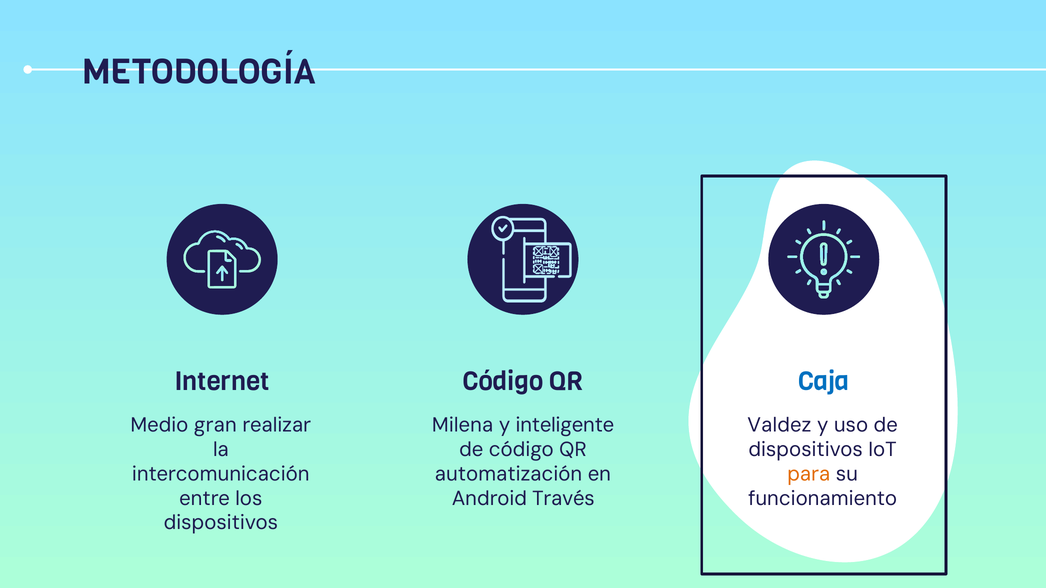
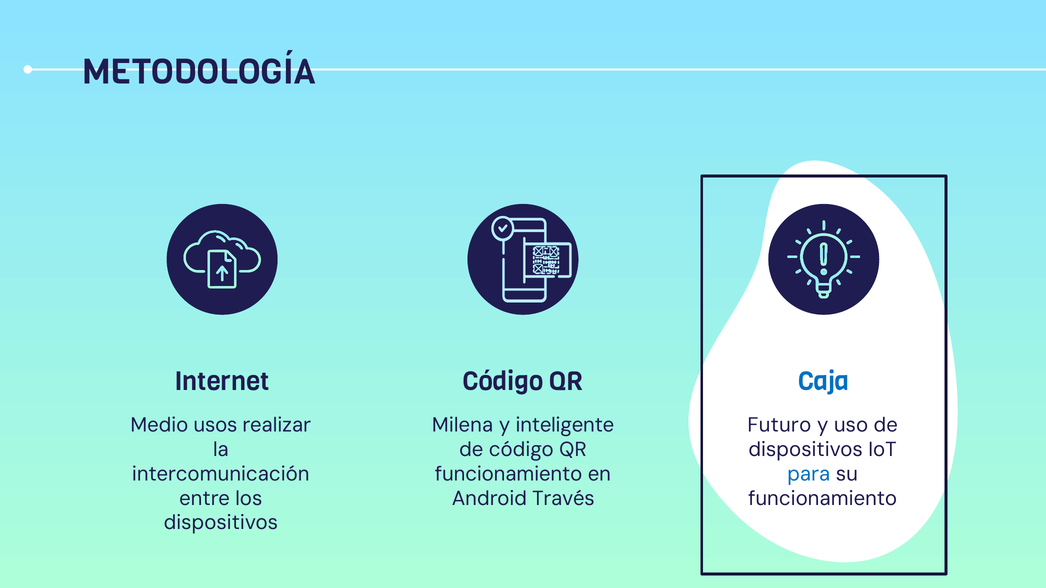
gran: gran -> usos
Valdez: Valdez -> Futuro
automatización at (509, 474): automatización -> funcionamiento
para colour: orange -> blue
